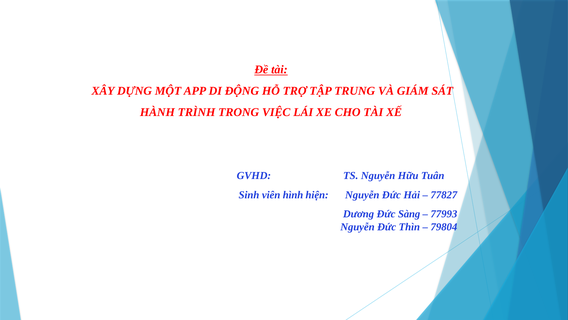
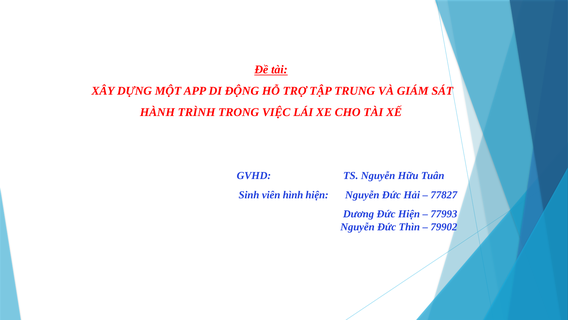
Đức Sàng: Sàng -> Hiện
79804: 79804 -> 79902
